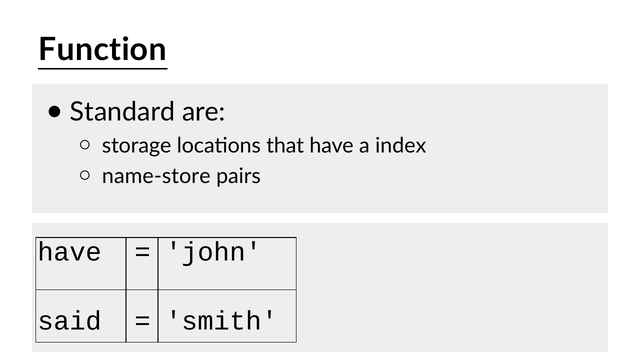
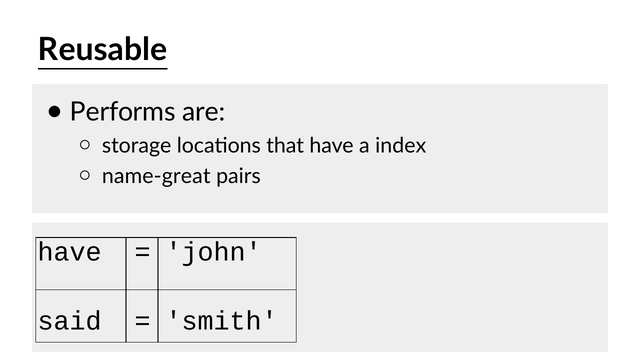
Function: Function -> Reusable
Standard: Standard -> Performs
name-store: name-store -> name-great
